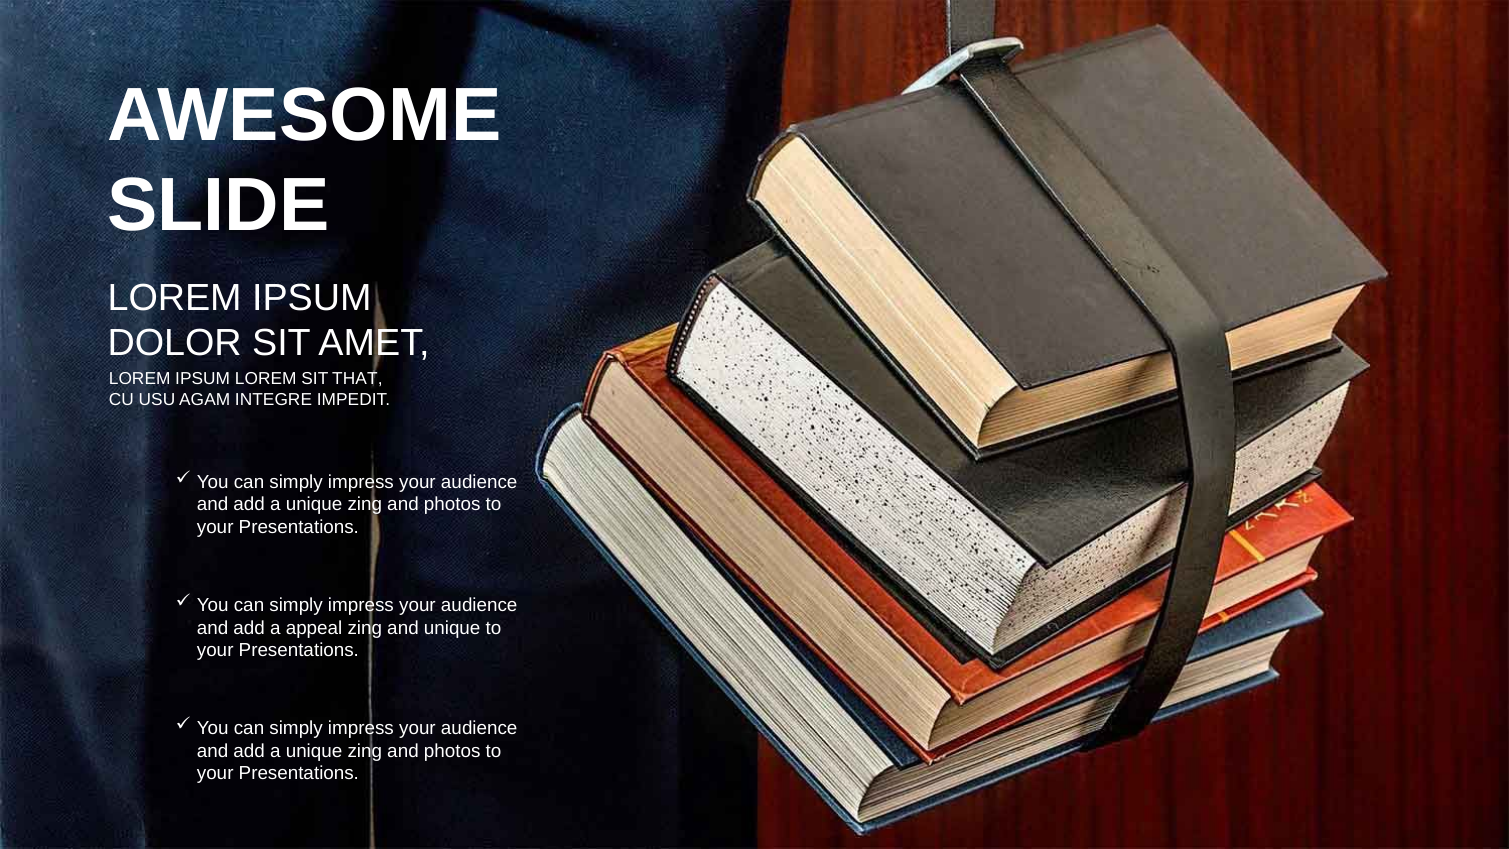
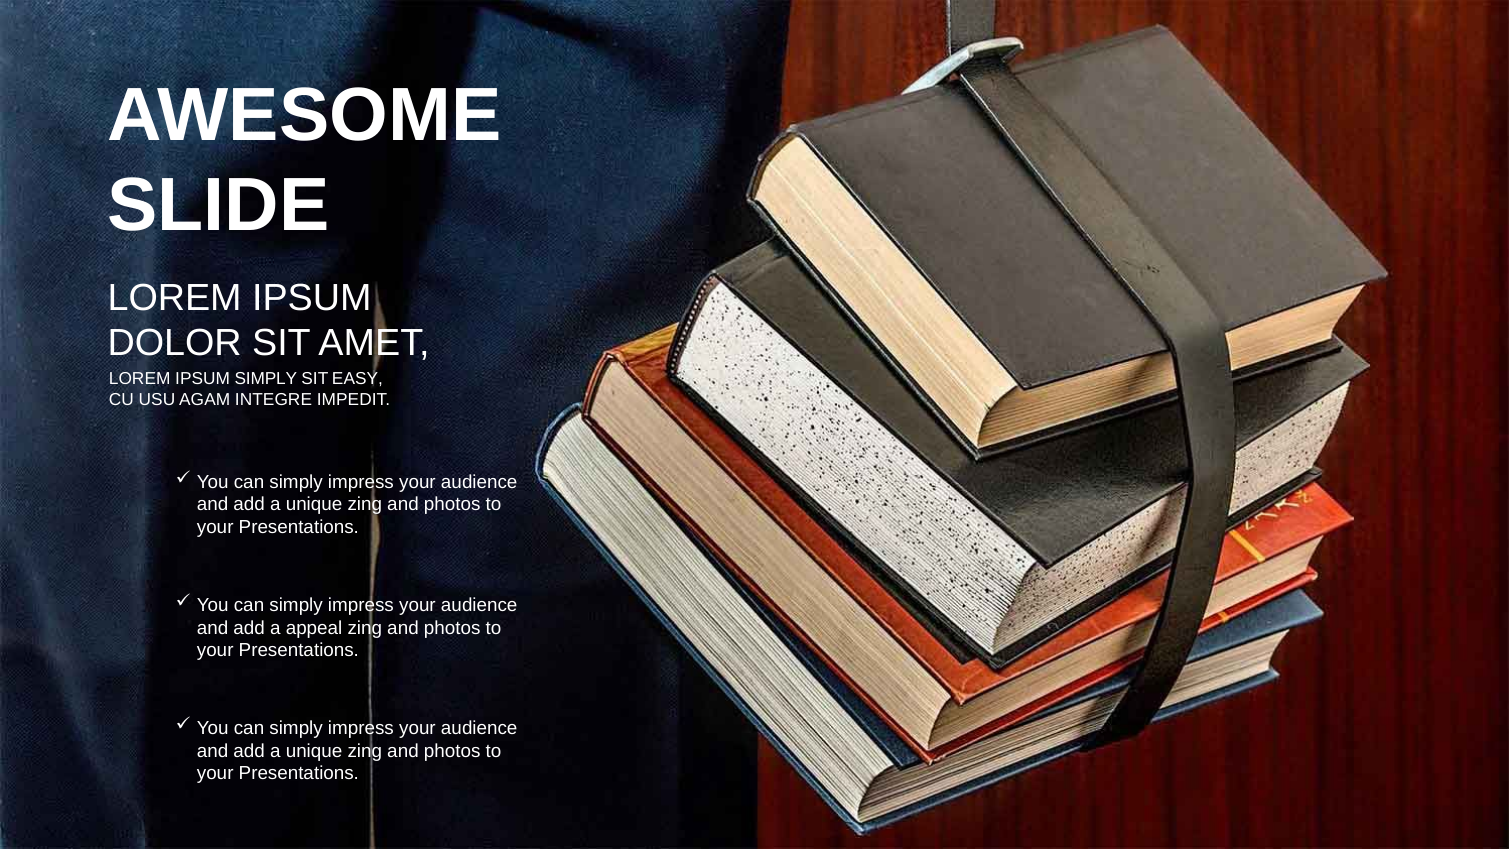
IPSUM LOREM: LOREM -> SIMPLY
THAT: THAT -> EASY
unique at (452, 628): unique -> photos
